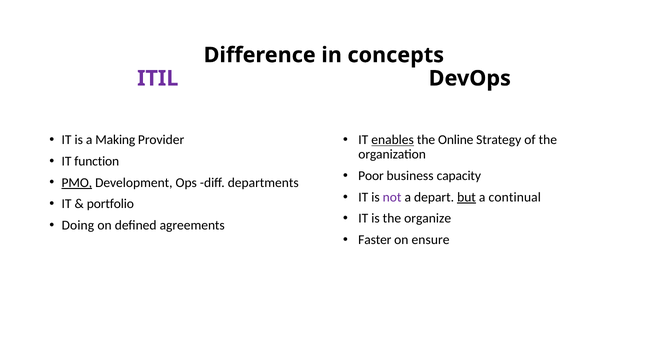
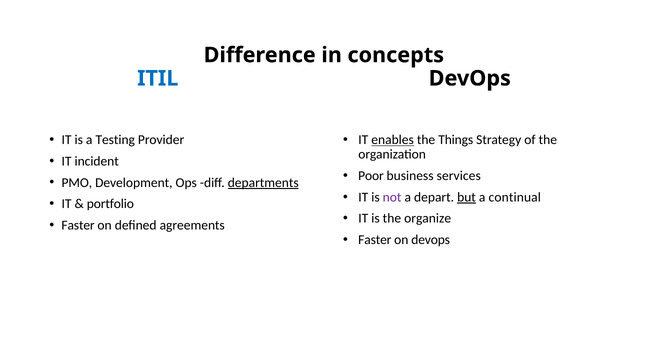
ITIL colour: purple -> blue
Making: Making -> Testing
Online: Online -> Things
function: function -> incident
capacity: capacity -> services
PMO underline: present -> none
departments underline: none -> present
Doing at (78, 226): Doing -> Faster
on ensure: ensure -> devops
